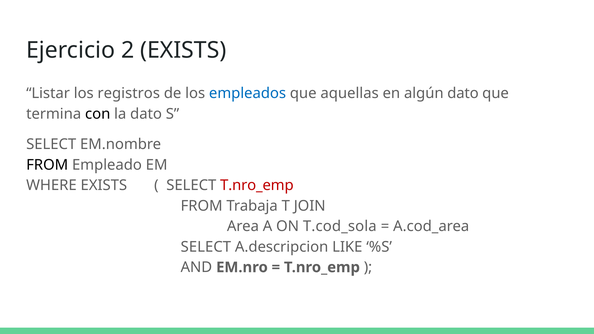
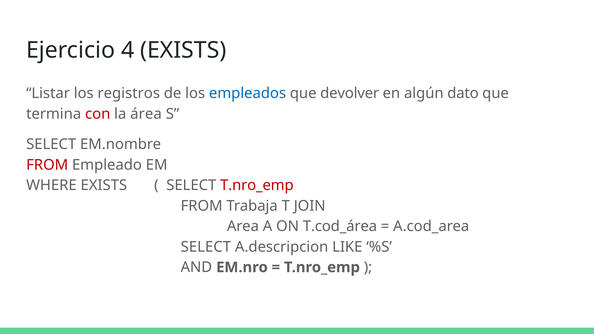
2: 2 -> 4
aquellas: aquellas -> devolver
con colour: black -> red
la dato: dato -> área
FROM at (47, 165) colour: black -> red
T.cod_sola: T.cod_sola -> T.cod_área
